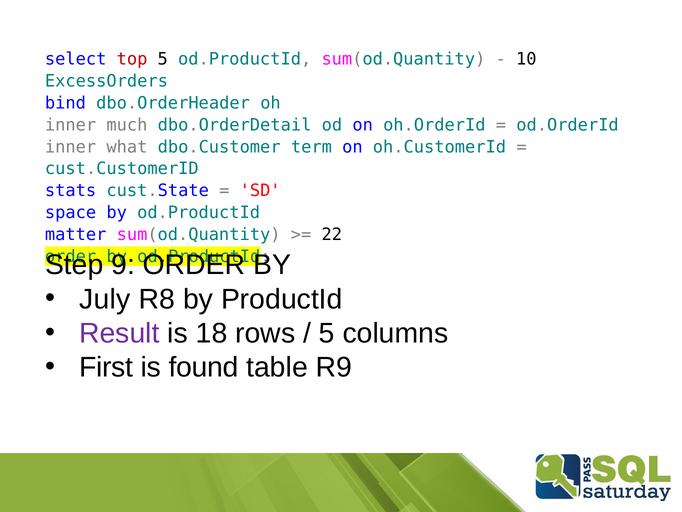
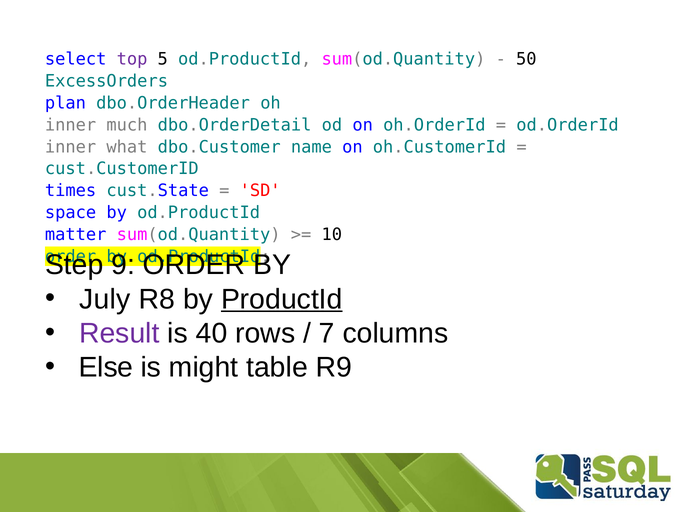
top colour: red -> purple
10: 10 -> 50
bind: bind -> plan
term: term -> name
stats: stats -> times
22: 22 -> 10
ProductId underline: none -> present
18: 18 -> 40
5 at (327, 333): 5 -> 7
First: First -> Else
found: found -> might
